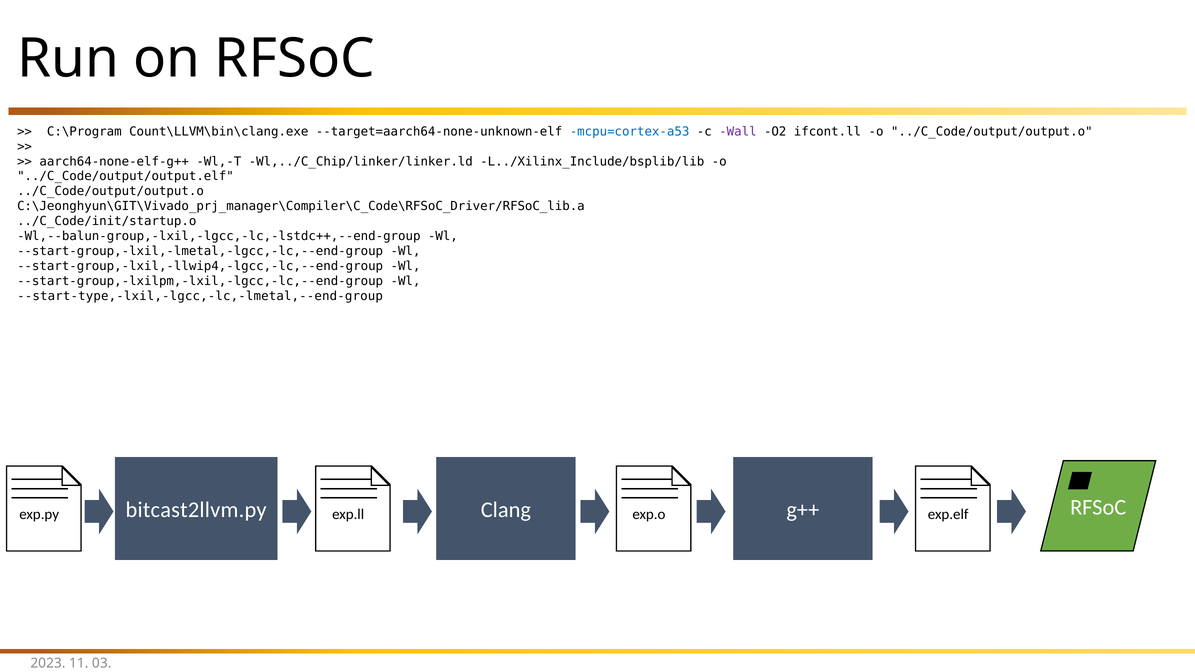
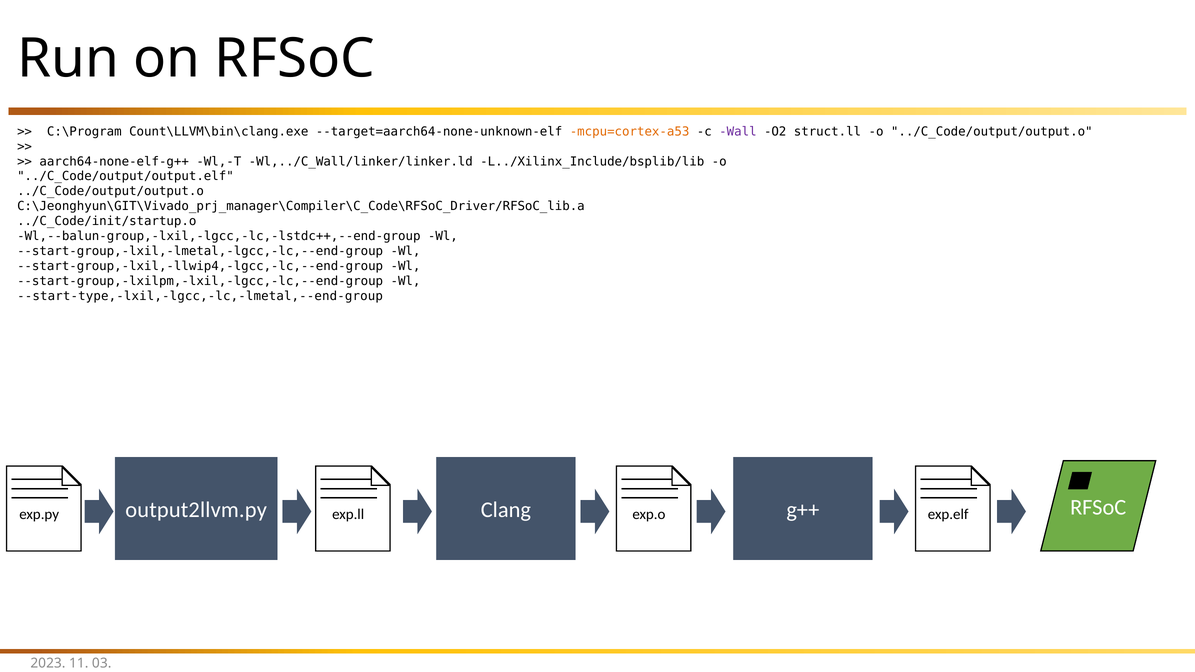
mcpu=cortex-a53 colour: blue -> orange
ifcont.ll: ifcont.ll -> struct.ll
Wl,../C_Chip/linker/linker.ld: Wl,../C_Chip/linker/linker.ld -> Wl,../C_Wall/linker/linker.ld
bitcast2llvm.py: bitcast2llvm.py -> output2llvm.py
